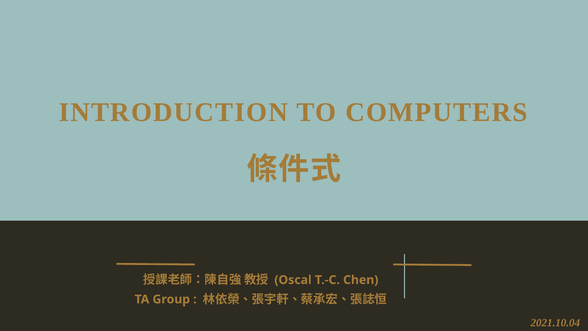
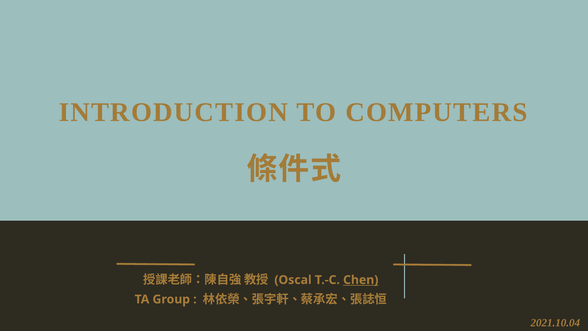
Chen underline: none -> present
